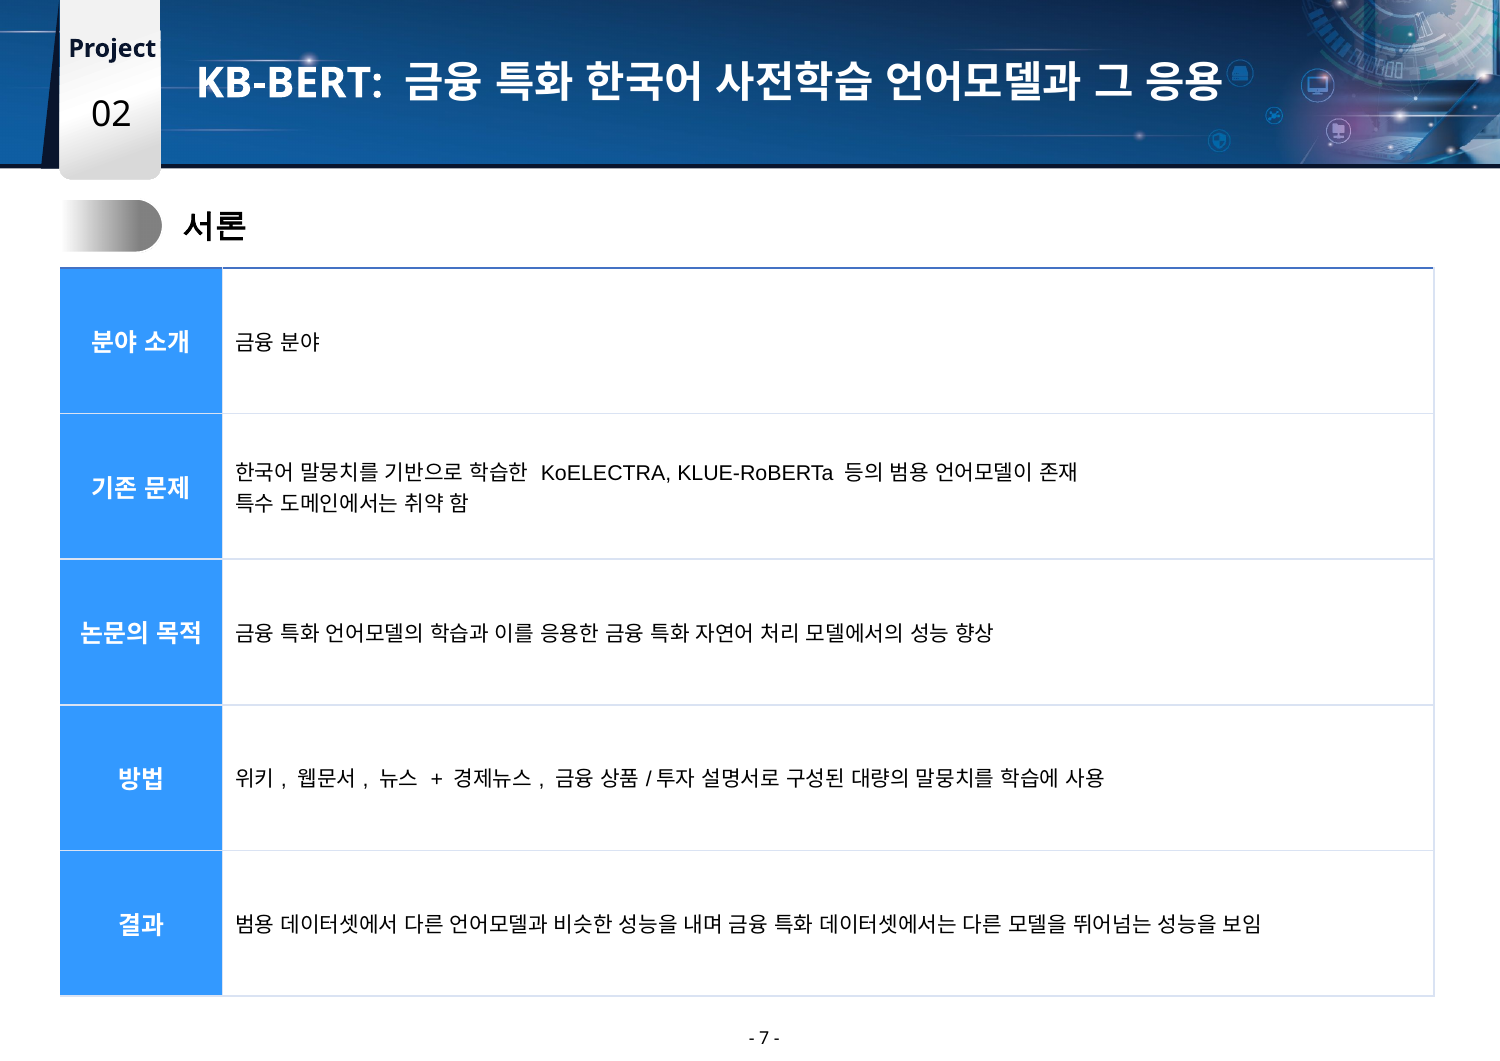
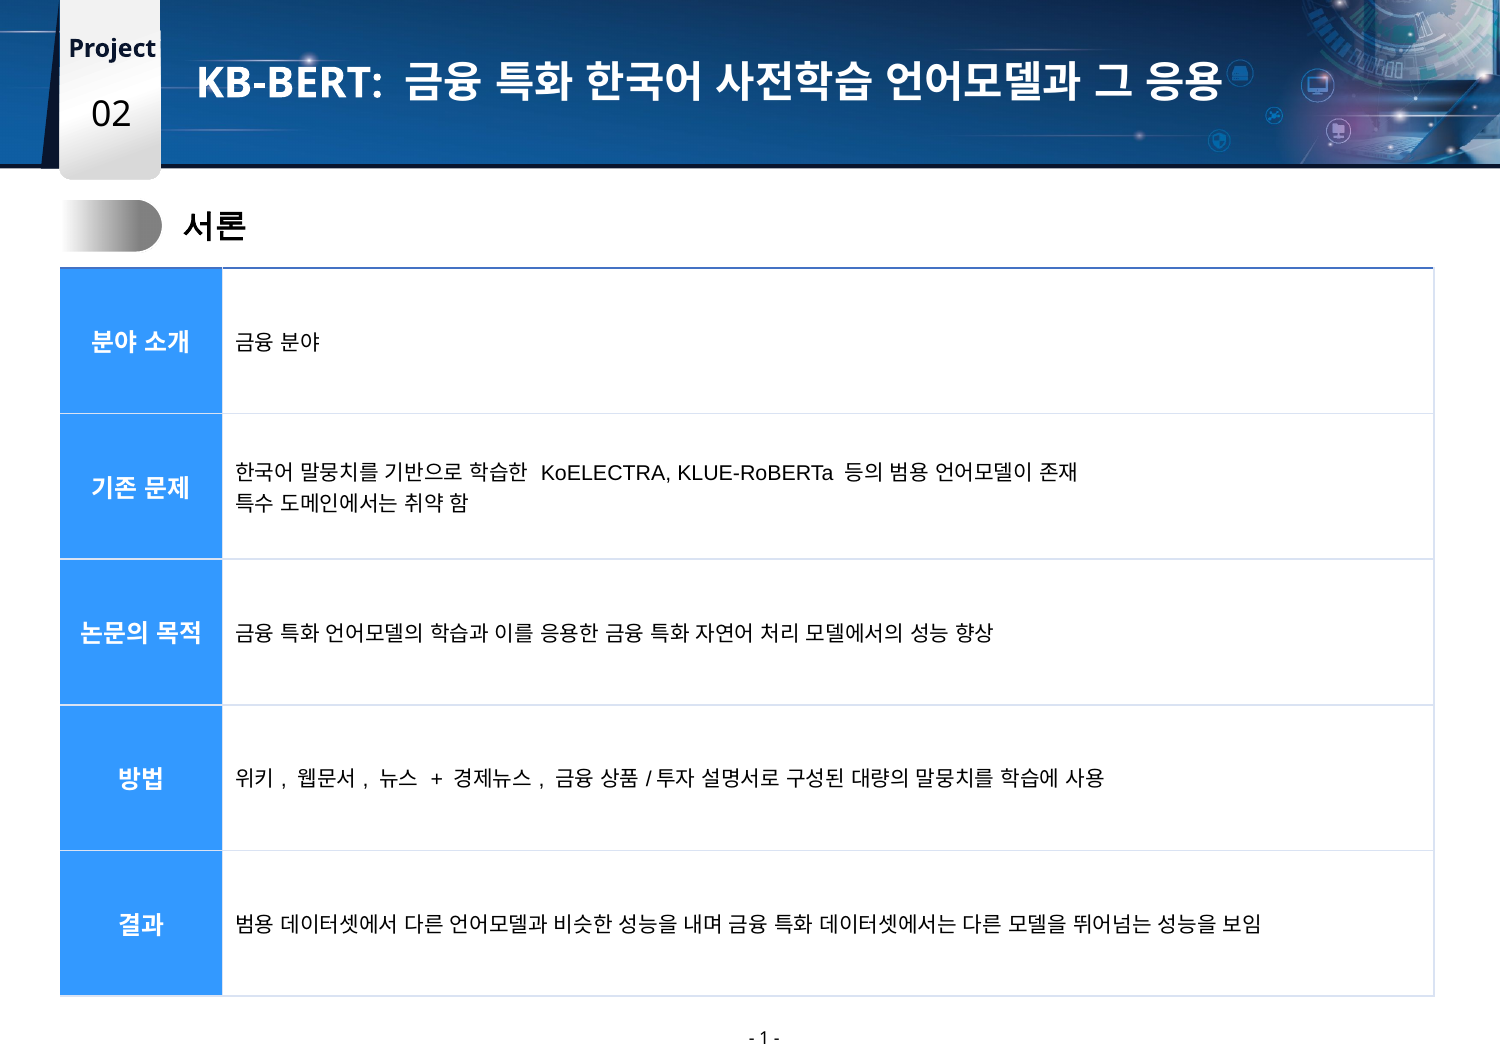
7: 7 -> 1
